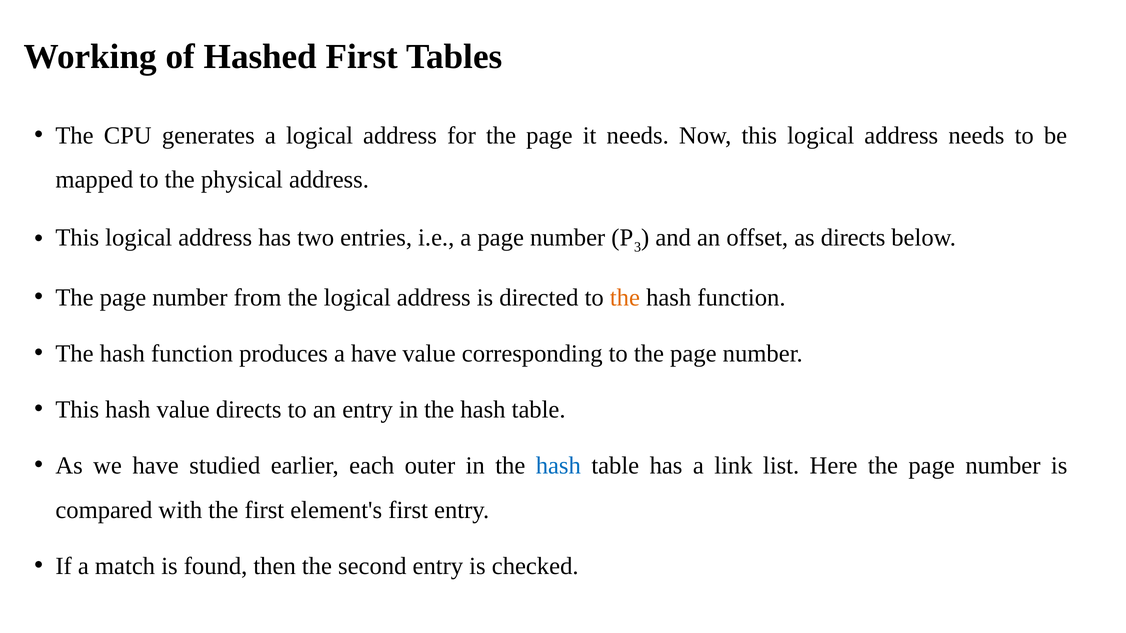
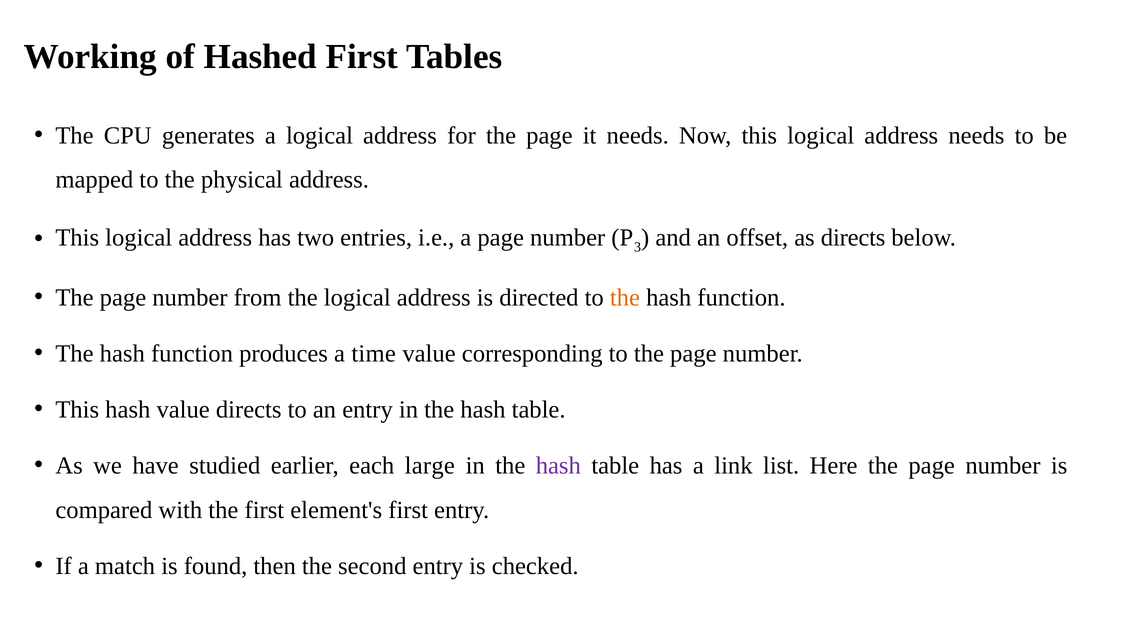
a have: have -> time
outer: outer -> large
hash at (558, 466) colour: blue -> purple
